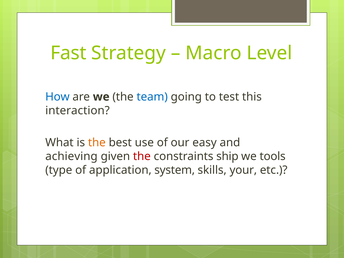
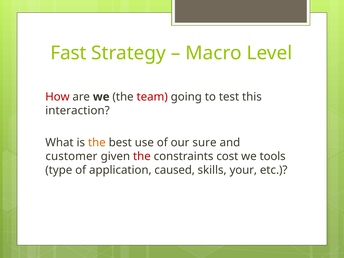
How colour: blue -> red
team colour: blue -> red
easy: easy -> sure
achieving: achieving -> customer
ship: ship -> cost
system: system -> caused
